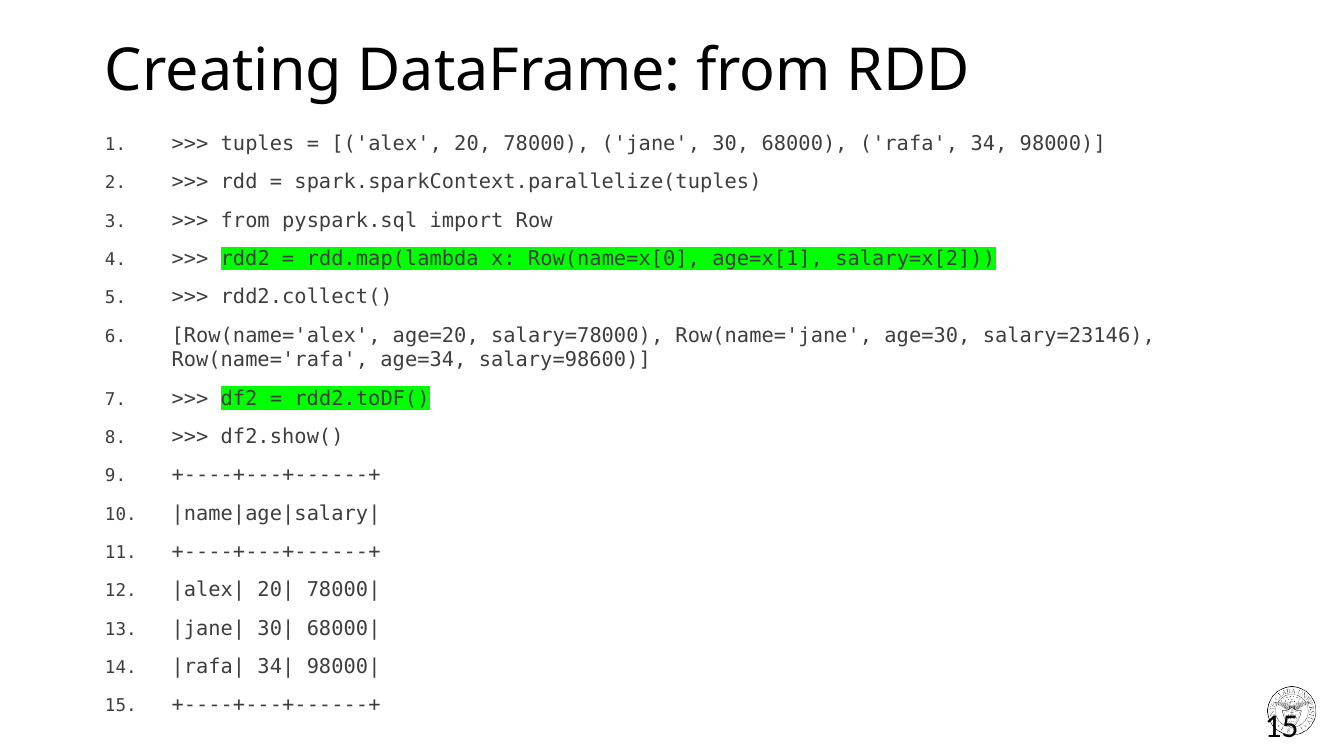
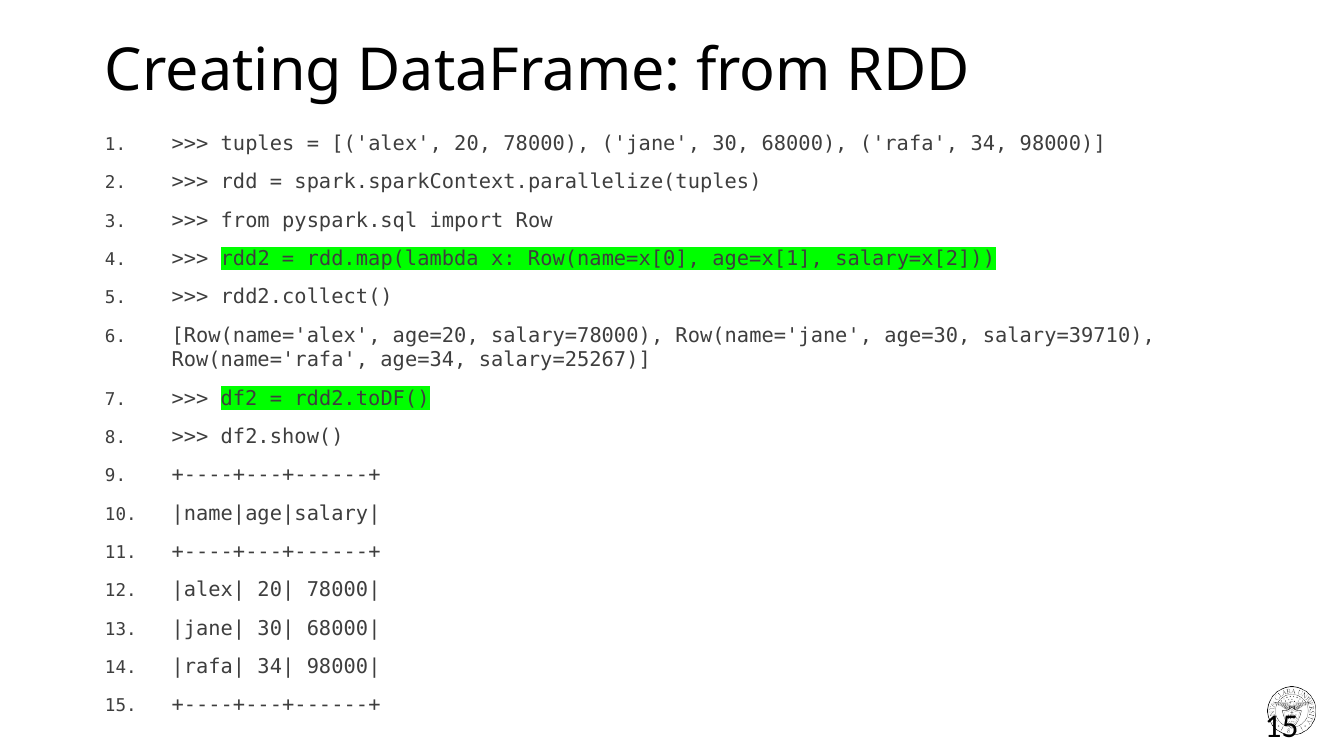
salary=23146: salary=23146 -> salary=39710
salary=98600: salary=98600 -> salary=25267
